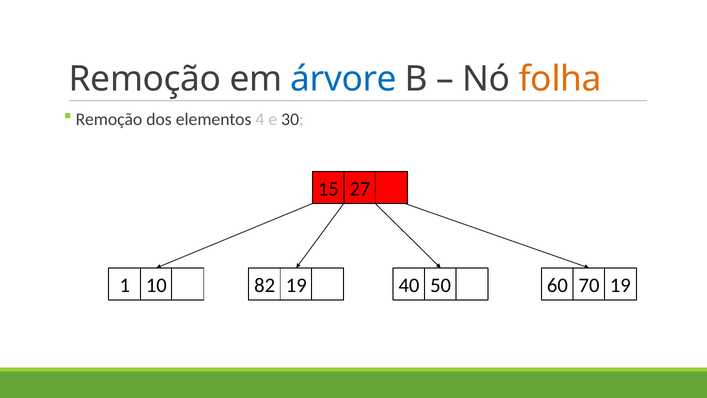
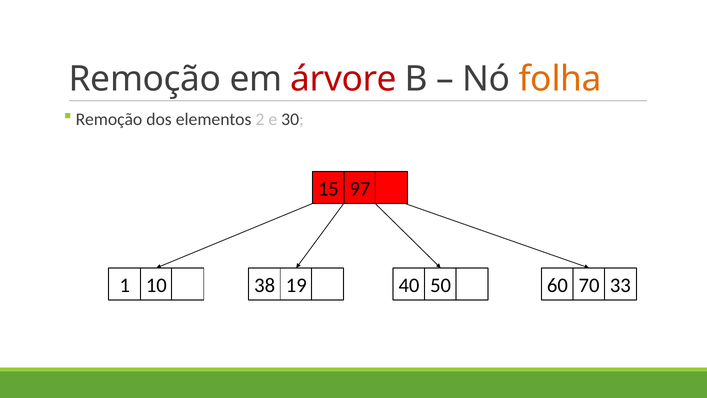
árvore colour: blue -> red
4: 4 -> 2
27: 27 -> 97
82: 82 -> 38
70 19: 19 -> 33
